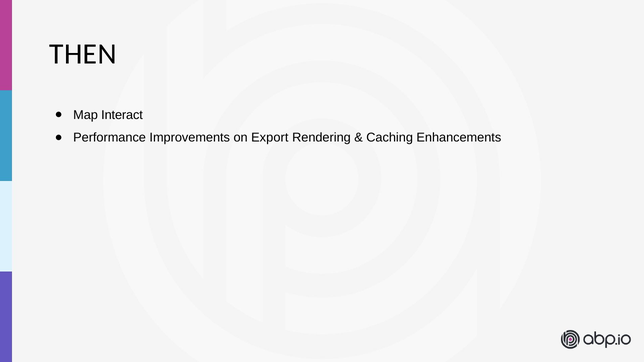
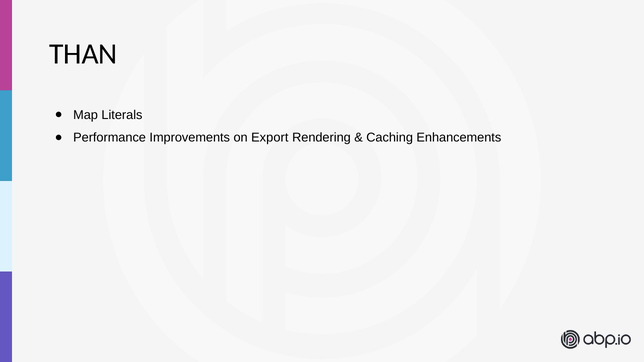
THEN: THEN -> THAN
Interact: Interact -> Literals
